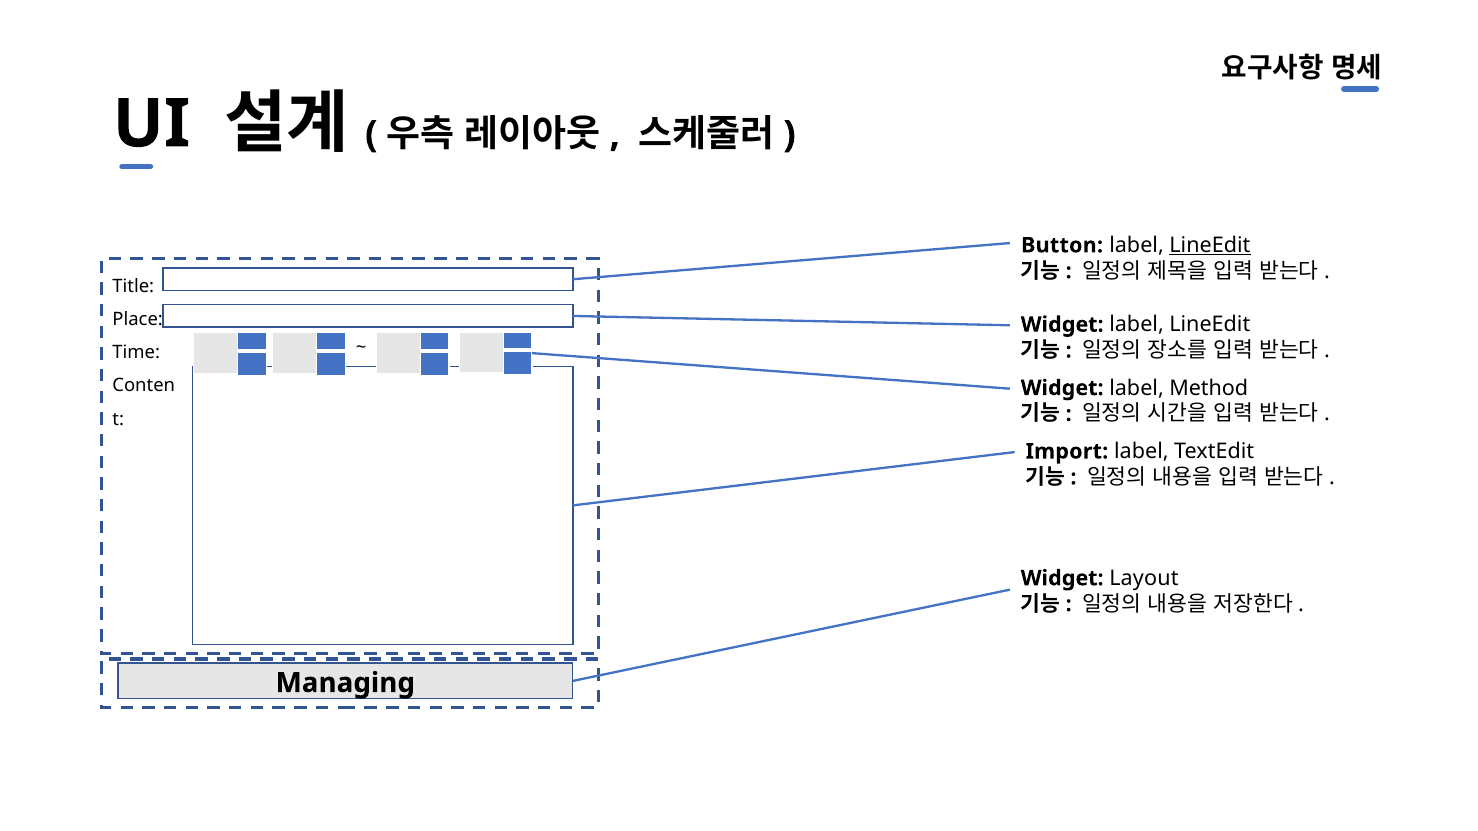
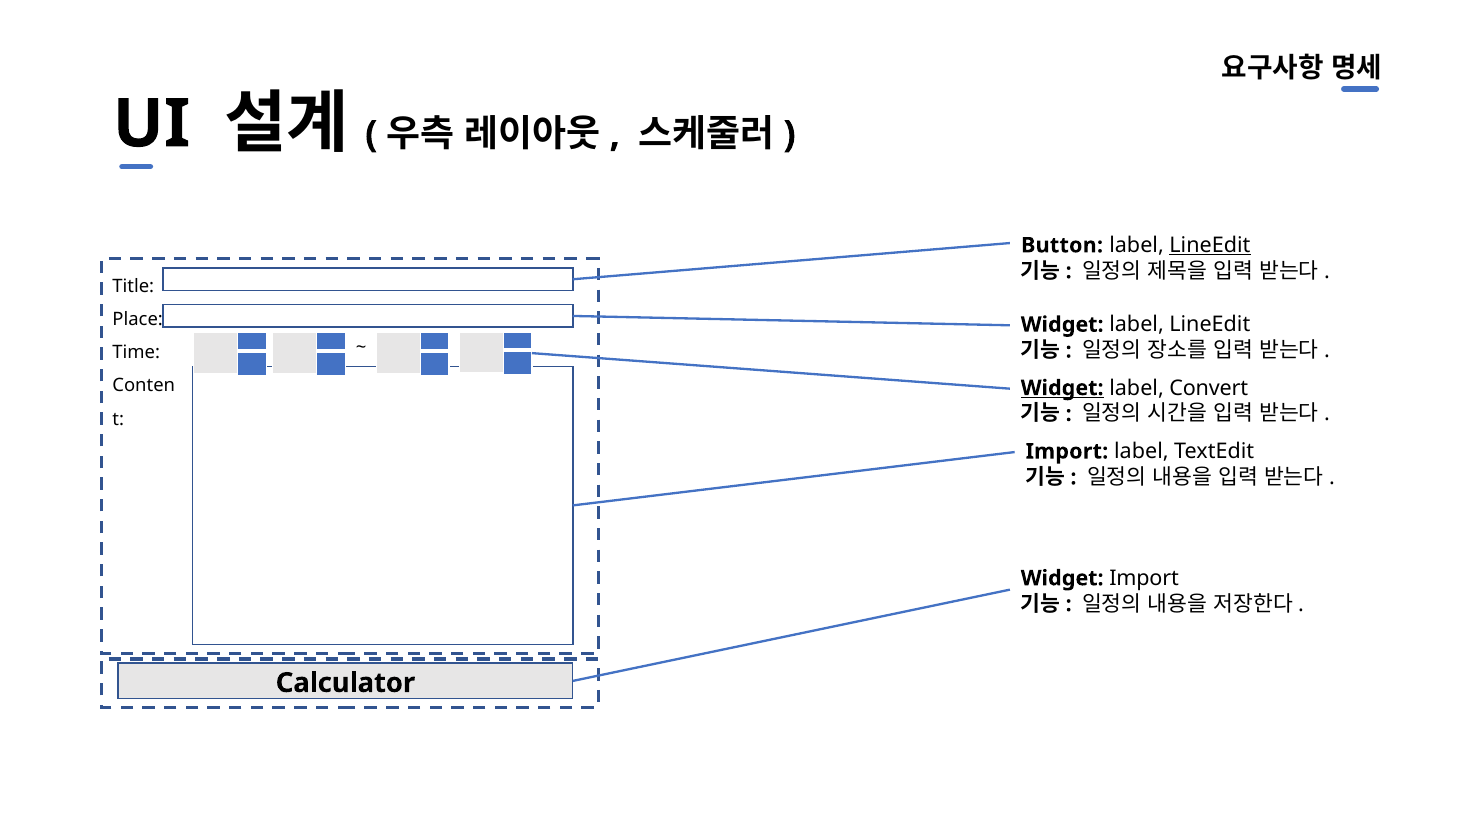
Widget at (1062, 388) underline: none -> present
Method: Method -> Convert
Widget Layout: Layout -> Import
Managing: Managing -> Calculator
